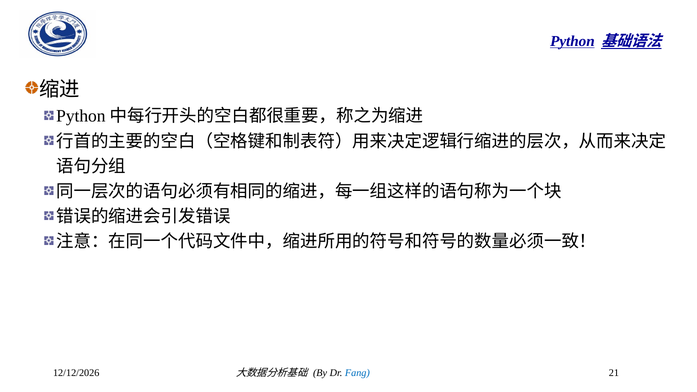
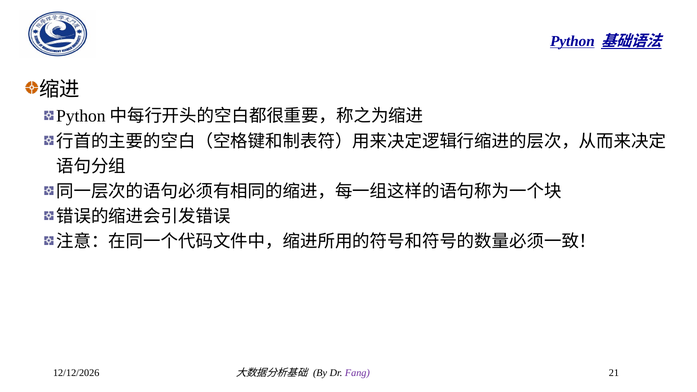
Fang colour: blue -> purple
